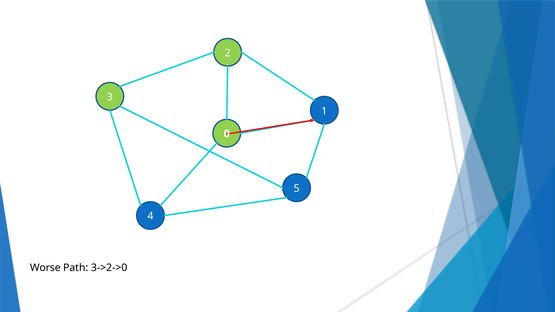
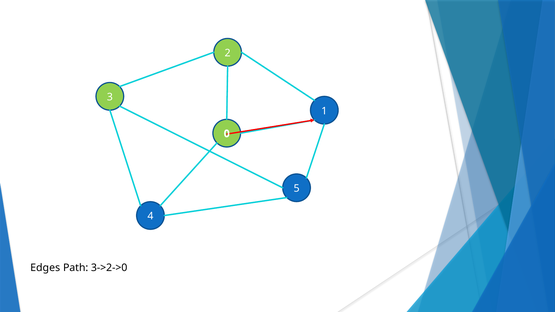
Worse: Worse -> Edges
